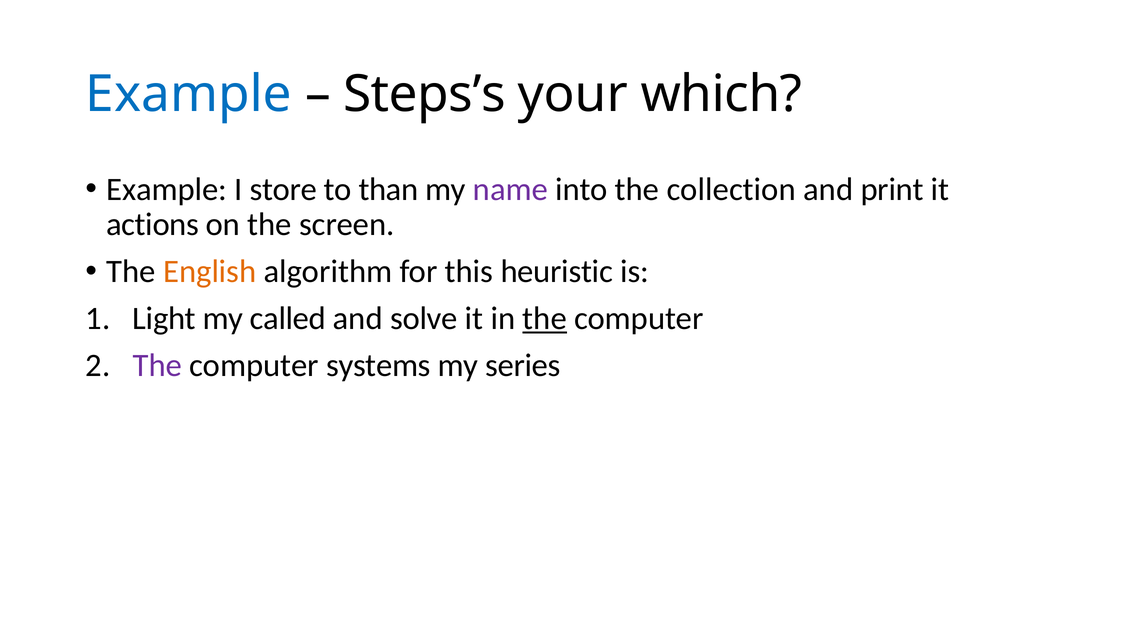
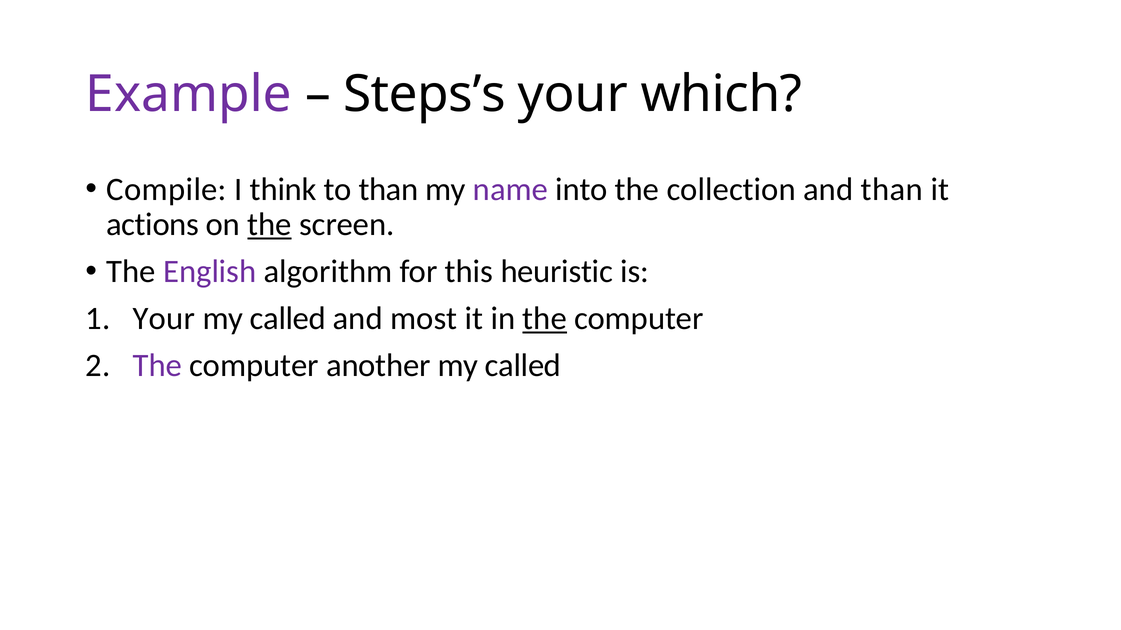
Example at (189, 94) colour: blue -> purple
Example at (167, 190): Example -> Compile
store: store -> think
and print: print -> than
the at (270, 225) underline: none -> present
English colour: orange -> purple
Light at (164, 319): Light -> Your
solve: solve -> most
systems: systems -> another
series at (523, 366): series -> called
